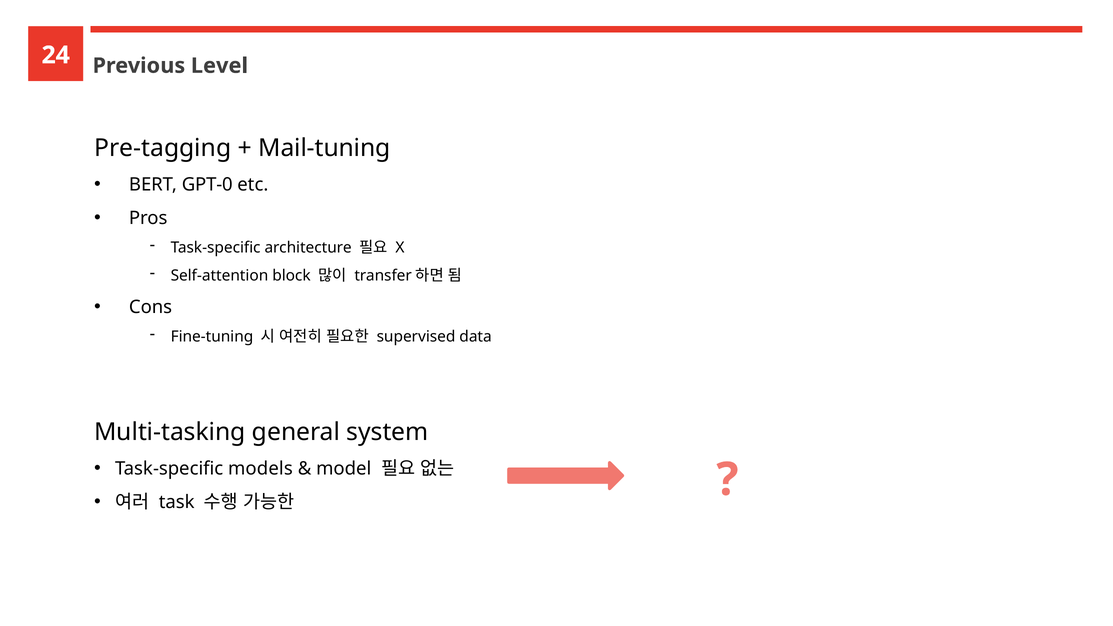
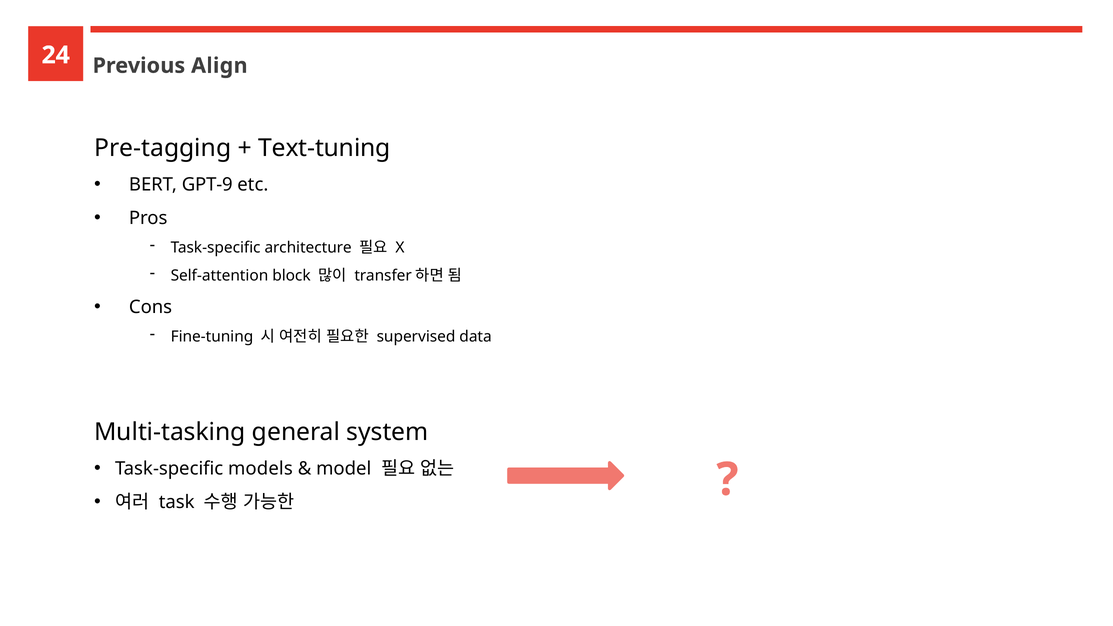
Level: Level -> Align
Mail-tuning: Mail-tuning -> Text-tuning
GPT-0: GPT-0 -> GPT-9
